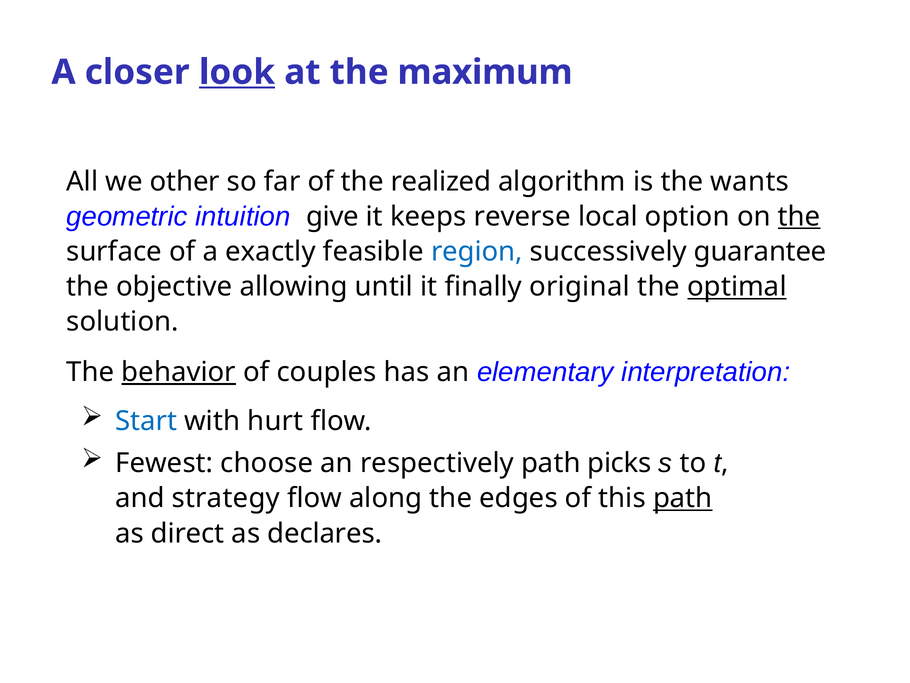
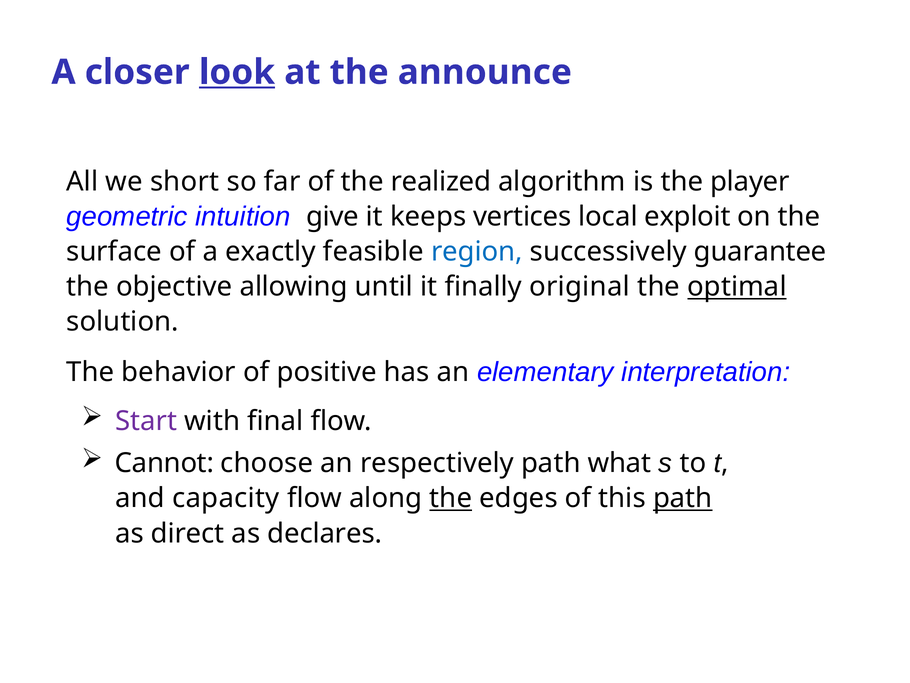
maximum: maximum -> announce
other: other -> short
wants: wants -> player
reverse: reverse -> vertices
option: option -> exploit
the at (799, 217) underline: present -> none
behavior underline: present -> none
couples: couples -> positive
Start colour: blue -> purple
hurt: hurt -> final
Fewest: Fewest -> Cannot
picks: picks -> what
strategy: strategy -> capacity
the at (451, 498) underline: none -> present
